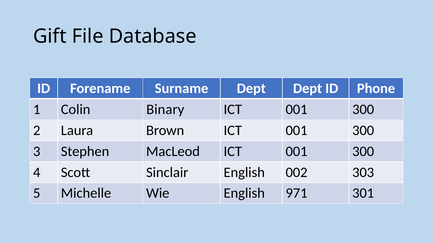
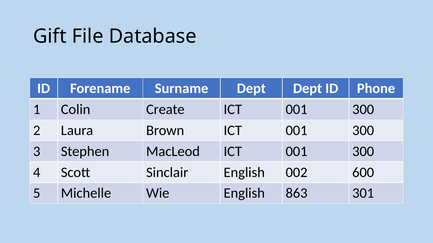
Binary: Binary -> Create
303: 303 -> 600
971: 971 -> 863
